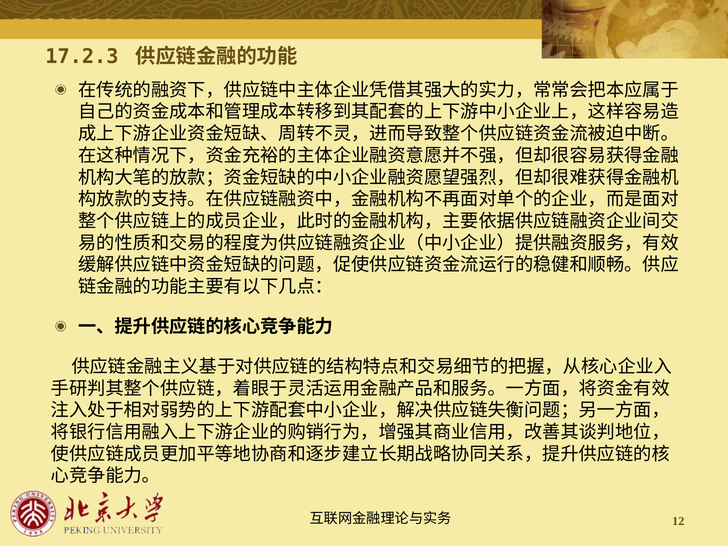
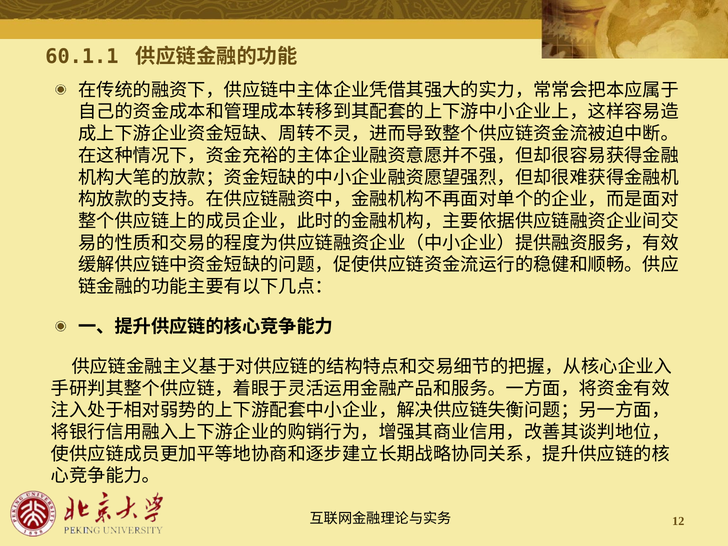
17.2.3: 17.2.3 -> 60.1.1
